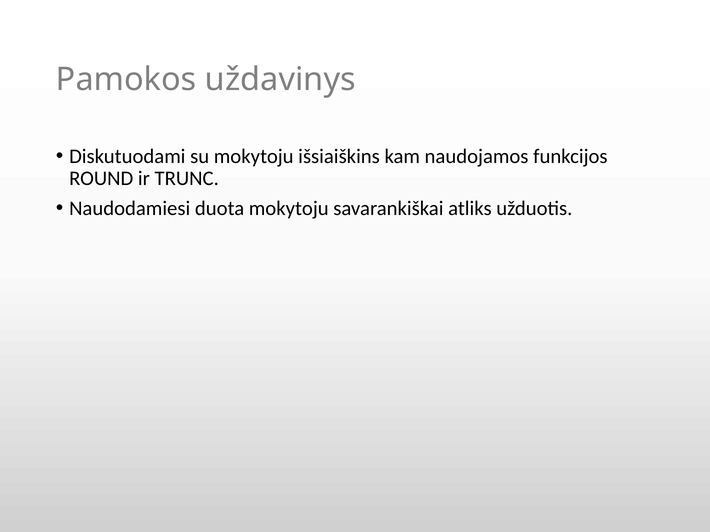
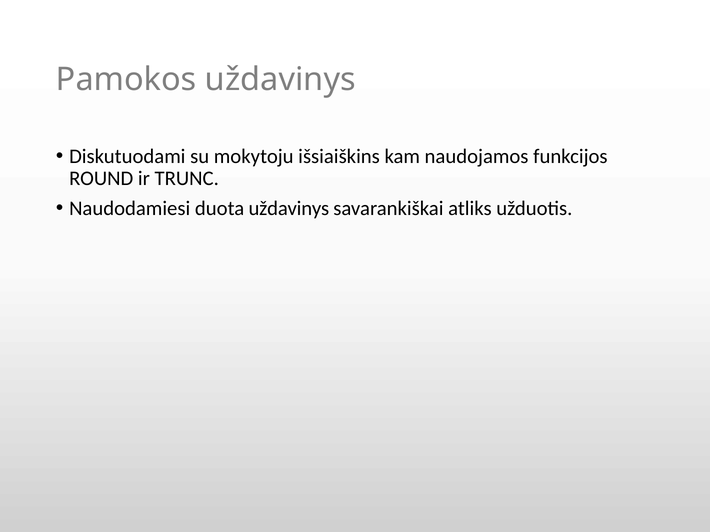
duota mokytoju: mokytoju -> uždavinys
